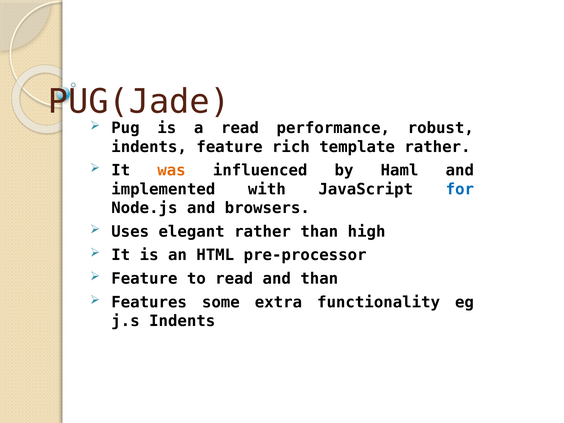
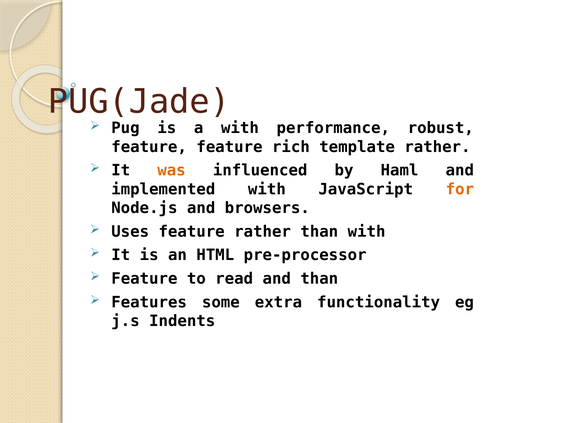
a read: read -> with
indents at (149, 147): indents -> feature
for colour: blue -> orange
Uses elegant: elegant -> feature
than high: high -> with
